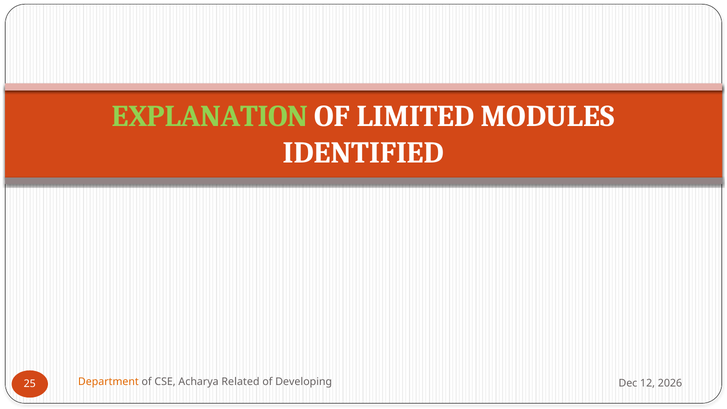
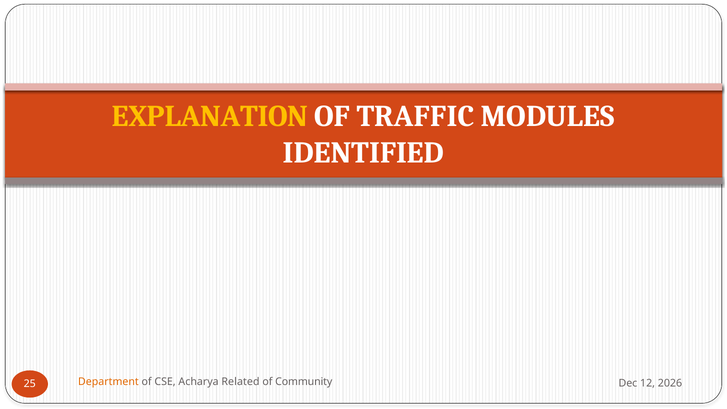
EXPLANATION colour: light green -> yellow
LIMITED: LIMITED -> TRAFFIC
Developing: Developing -> Community
